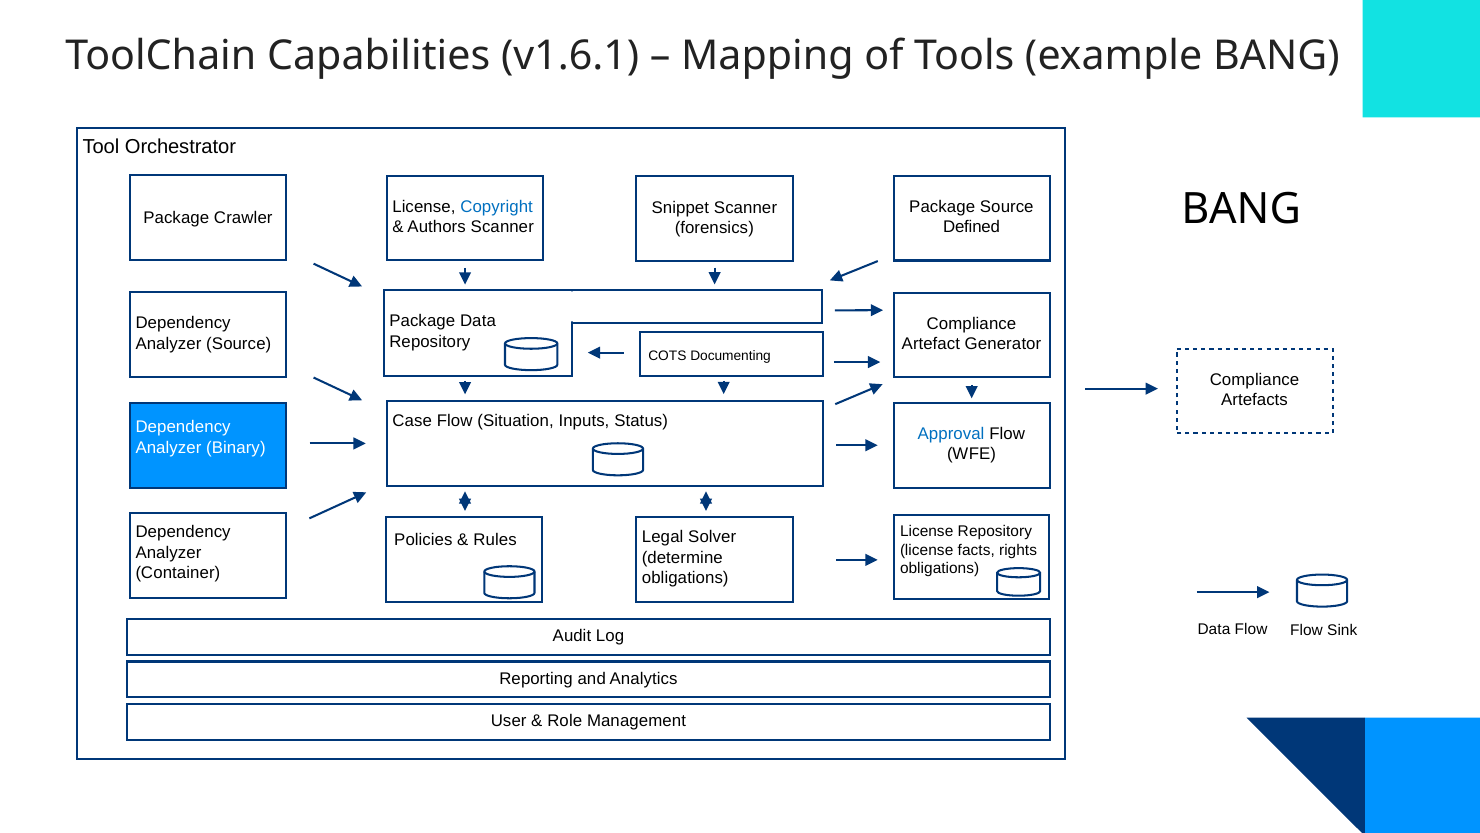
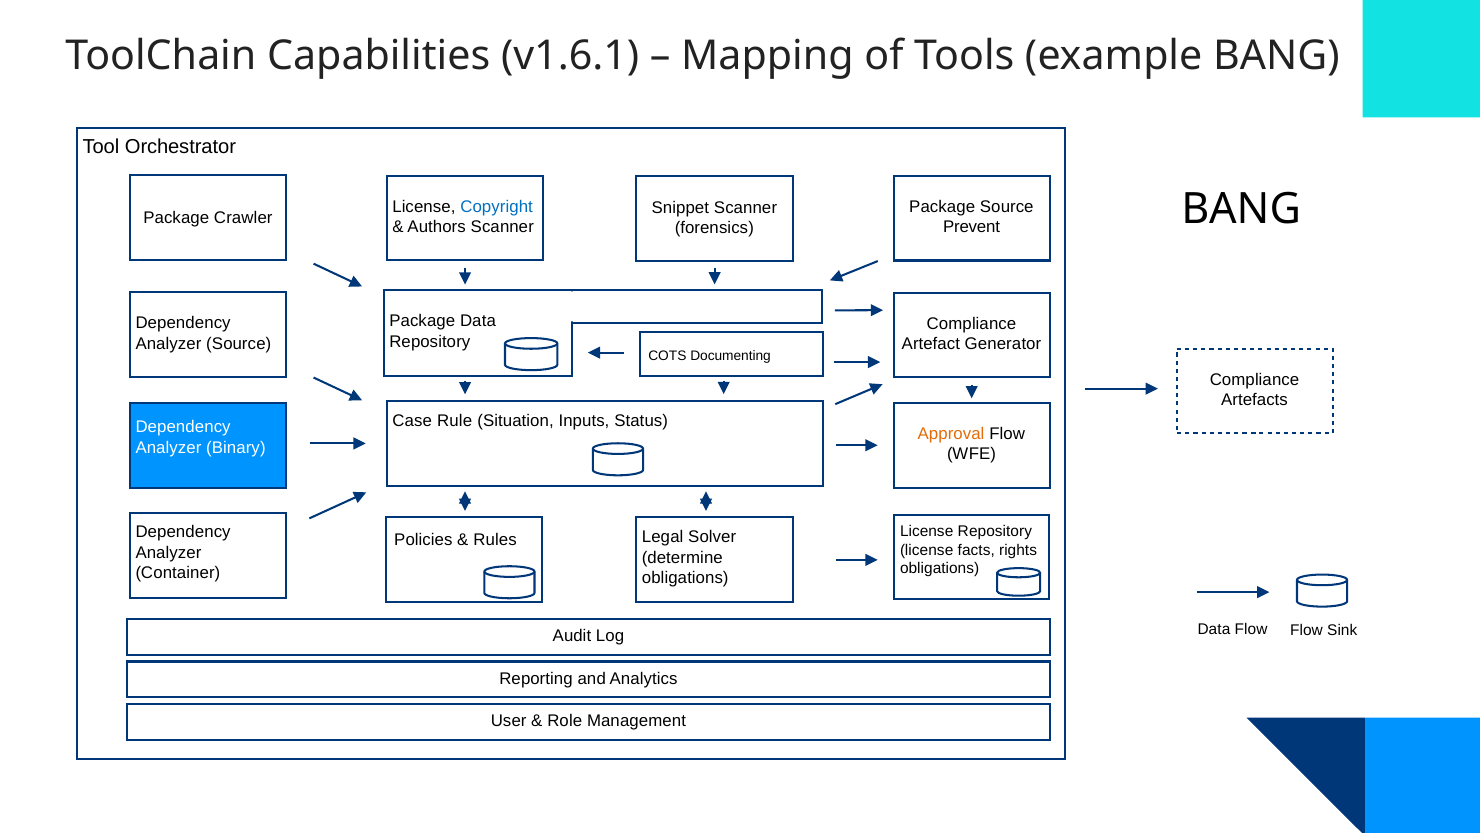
Defined: Defined -> Prevent
Case Flow: Flow -> Rule
Approval colour: blue -> orange
